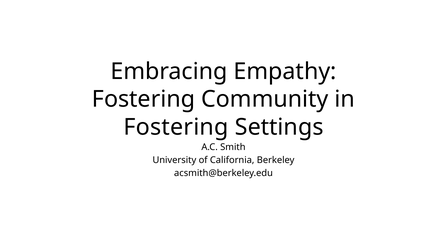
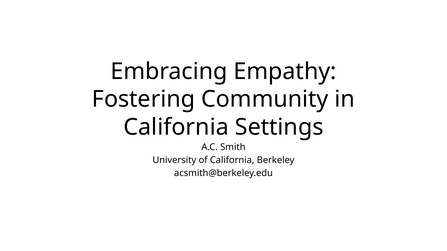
Fostering at (176, 127): Fostering -> California
